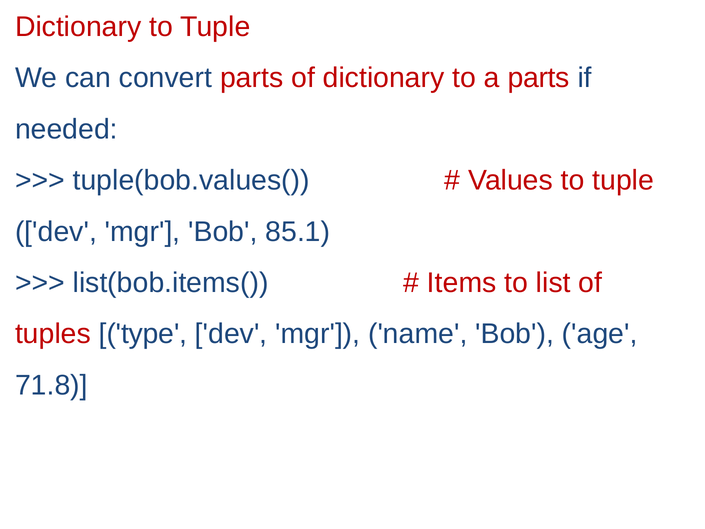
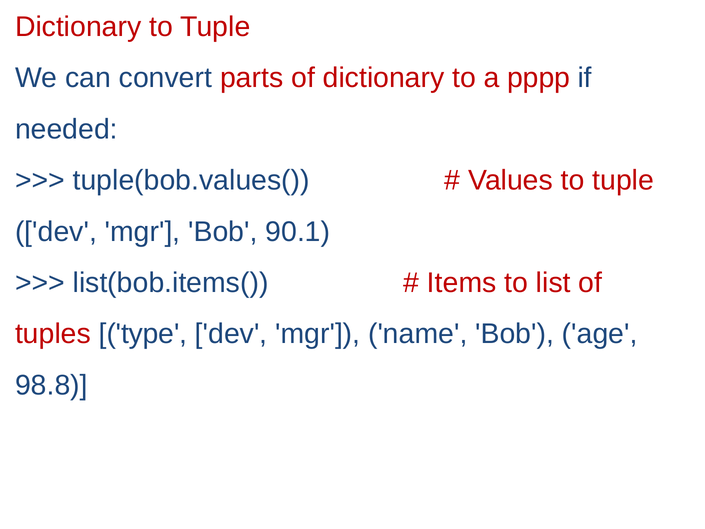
a parts: parts -> pppp
85.1: 85.1 -> 90.1
71.8: 71.8 -> 98.8
